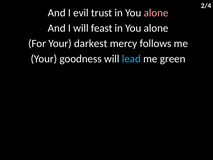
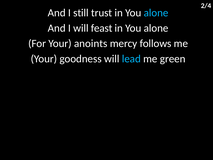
evil: evil -> still
alone at (156, 13) colour: pink -> light blue
darkest: darkest -> anoints
